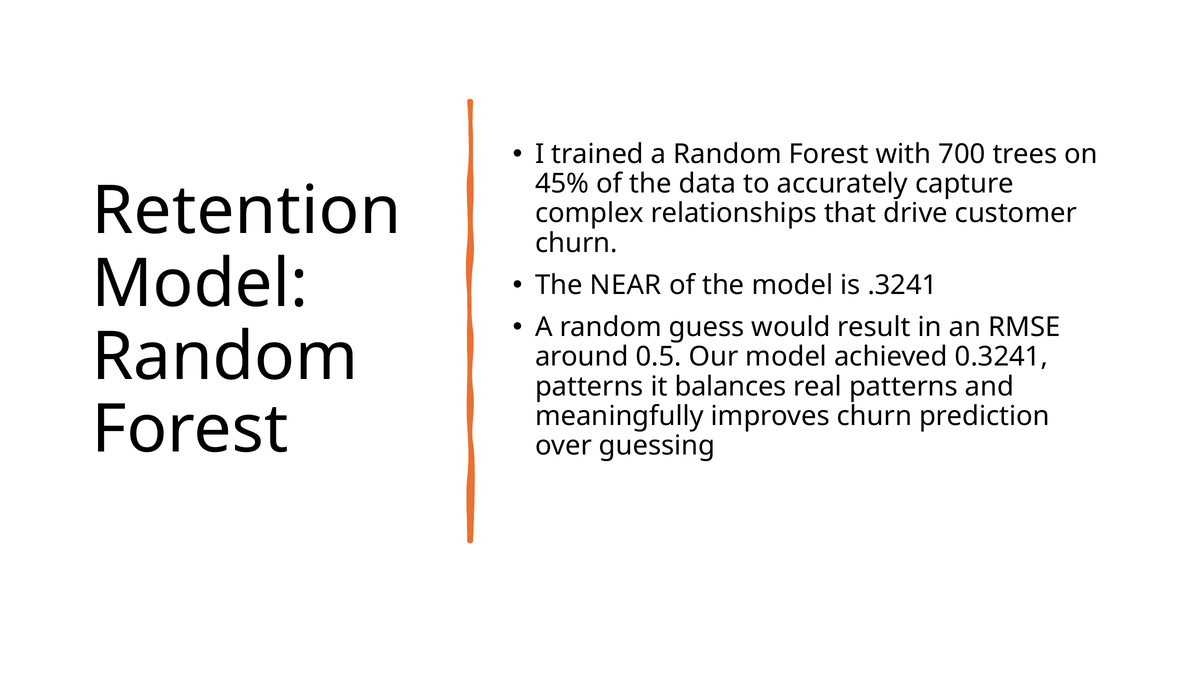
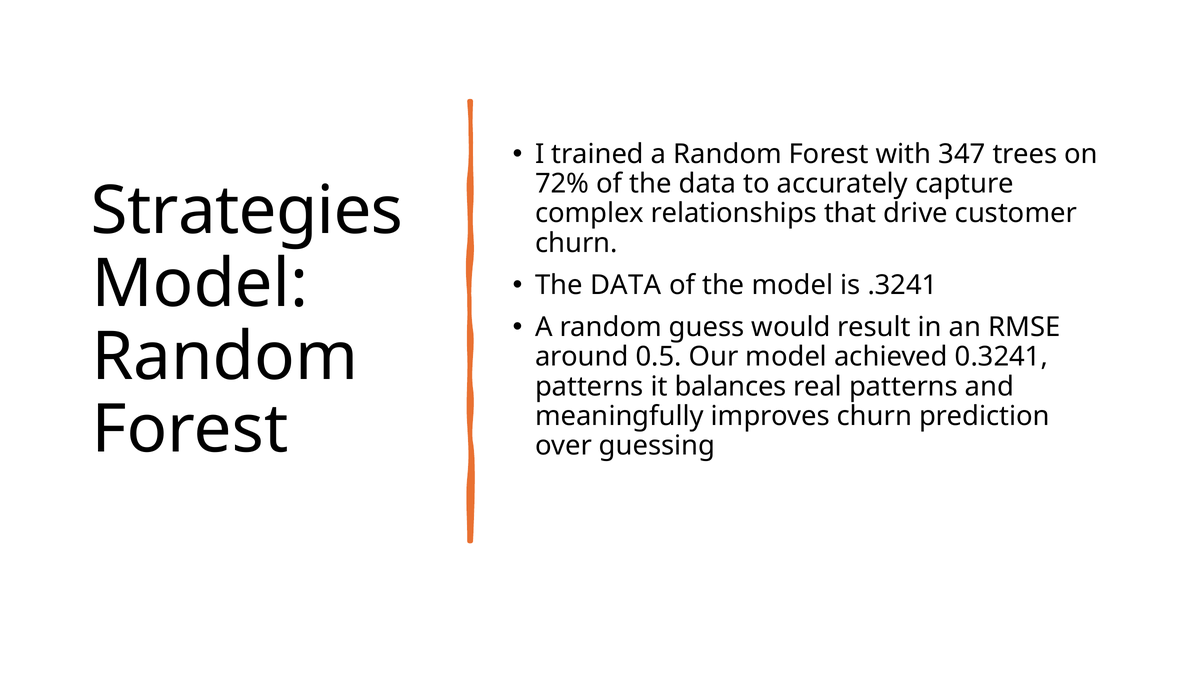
700: 700 -> 347
45%: 45% -> 72%
Retention: Retention -> Strategies
NEAR at (626, 285): NEAR -> DATA
